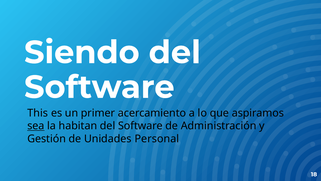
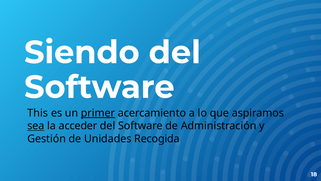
primer underline: none -> present
habitan: habitan -> acceder
Personal: Personal -> Recogida
